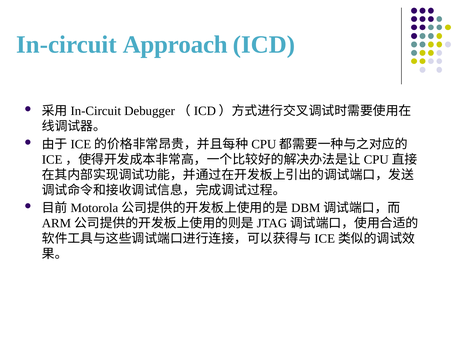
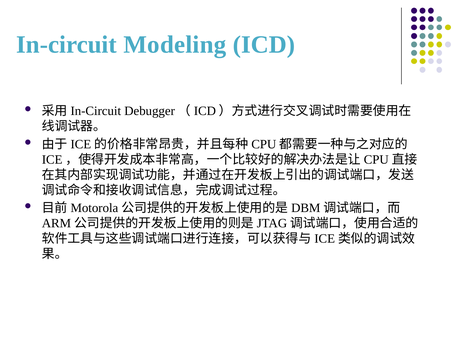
Approach: Approach -> Modeling
